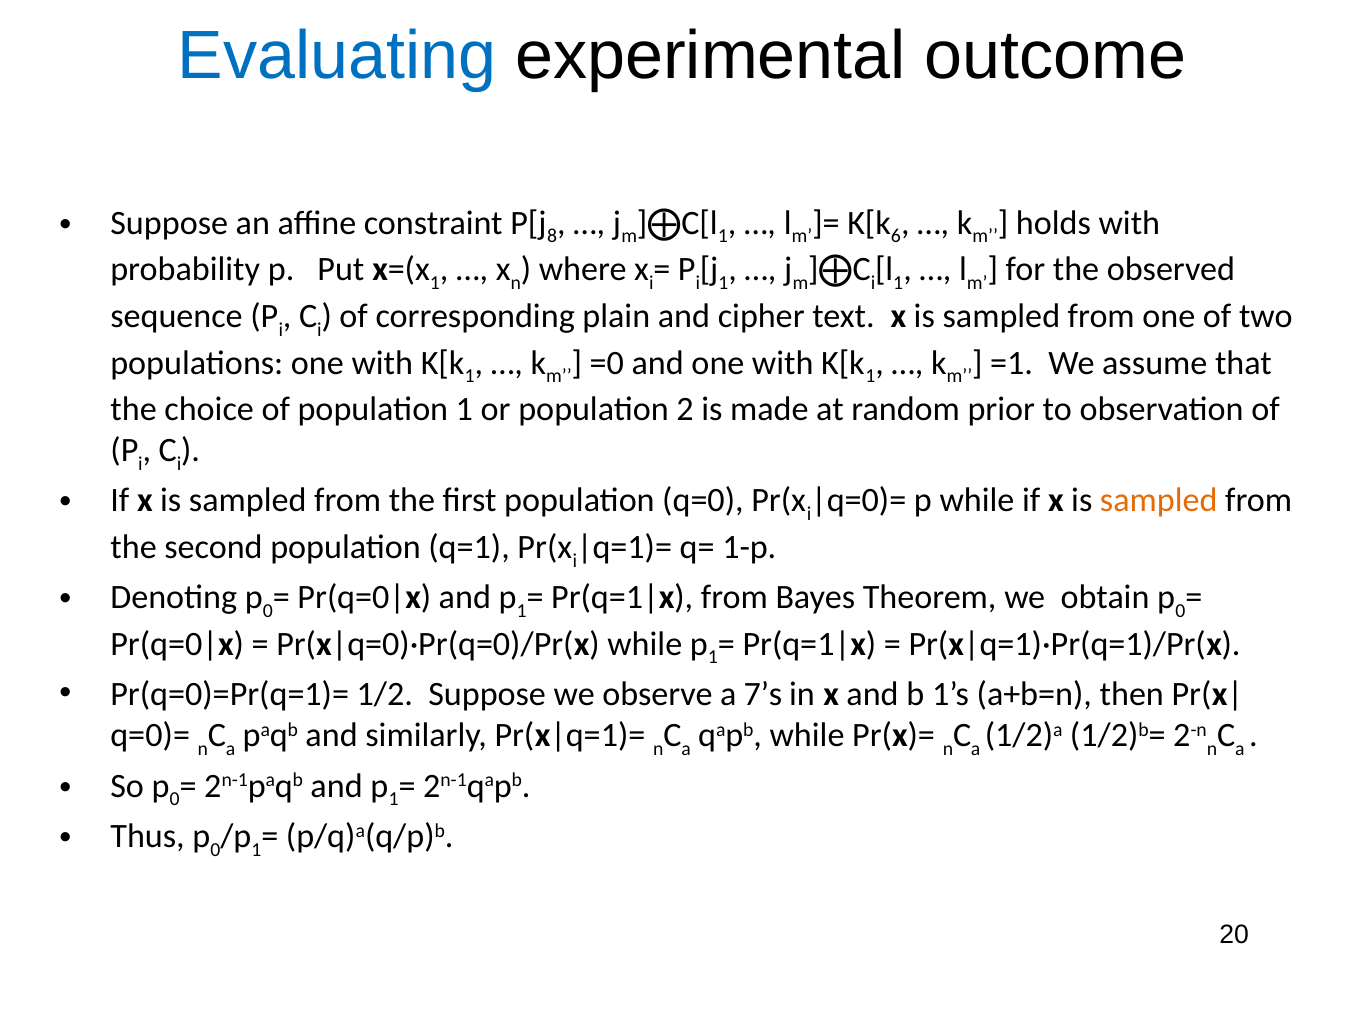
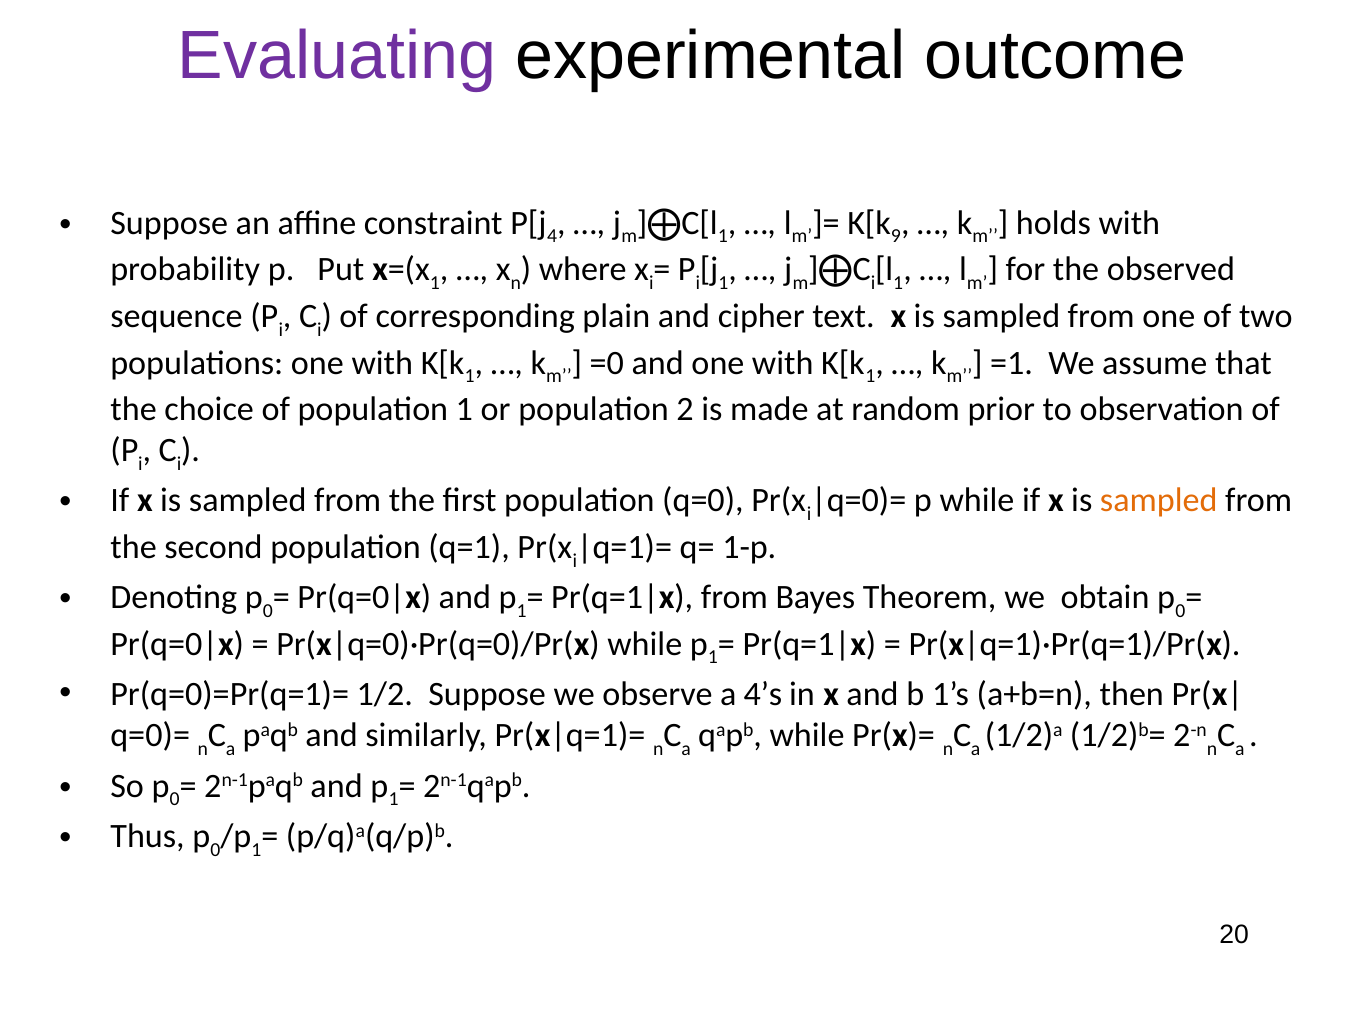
Evaluating colour: blue -> purple
6: 6 -> 9
8: 8 -> 4
7’s: 7’s -> 4’s
